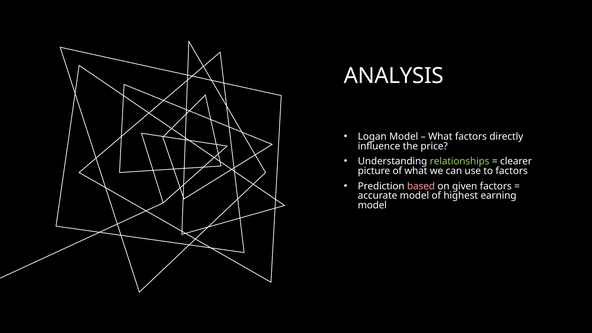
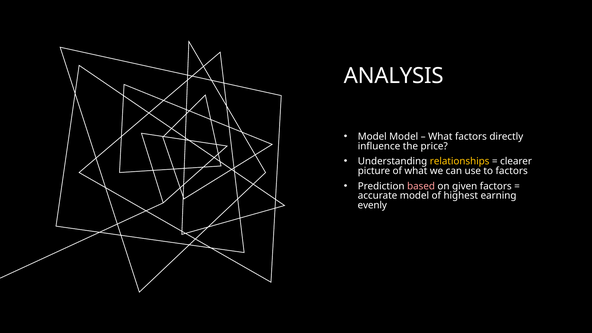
Logan at (372, 137): Logan -> Model
relationships colour: light green -> yellow
model at (372, 205): model -> evenly
